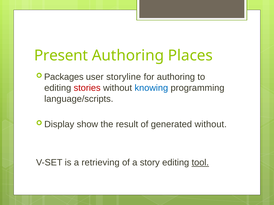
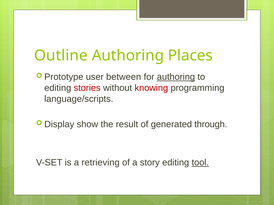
Present: Present -> Outline
Packages: Packages -> Prototype
storyline: storyline -> between
authoring at (176, 77) underline: none -> present
knowing colour: blue -> red
generated without: without -> through
